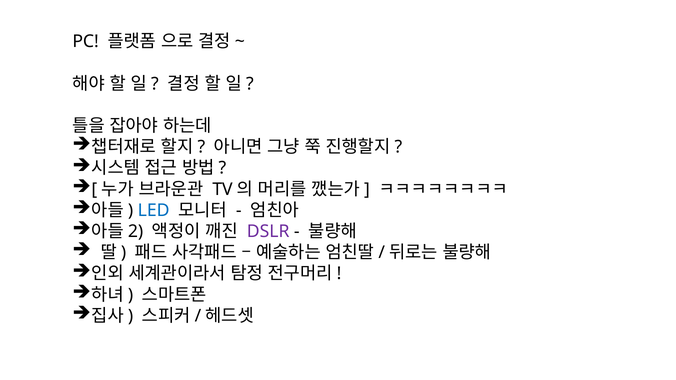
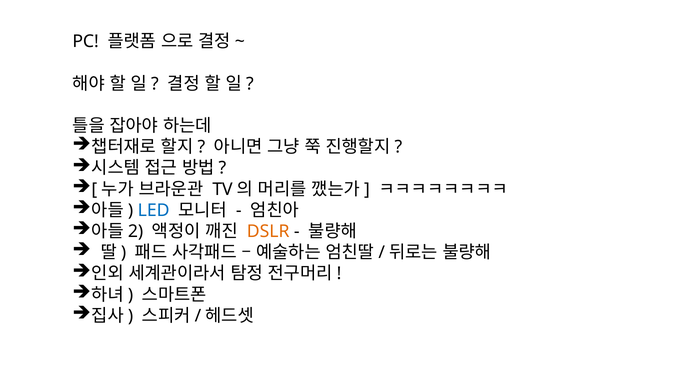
DSLR colour: purple -> orange
